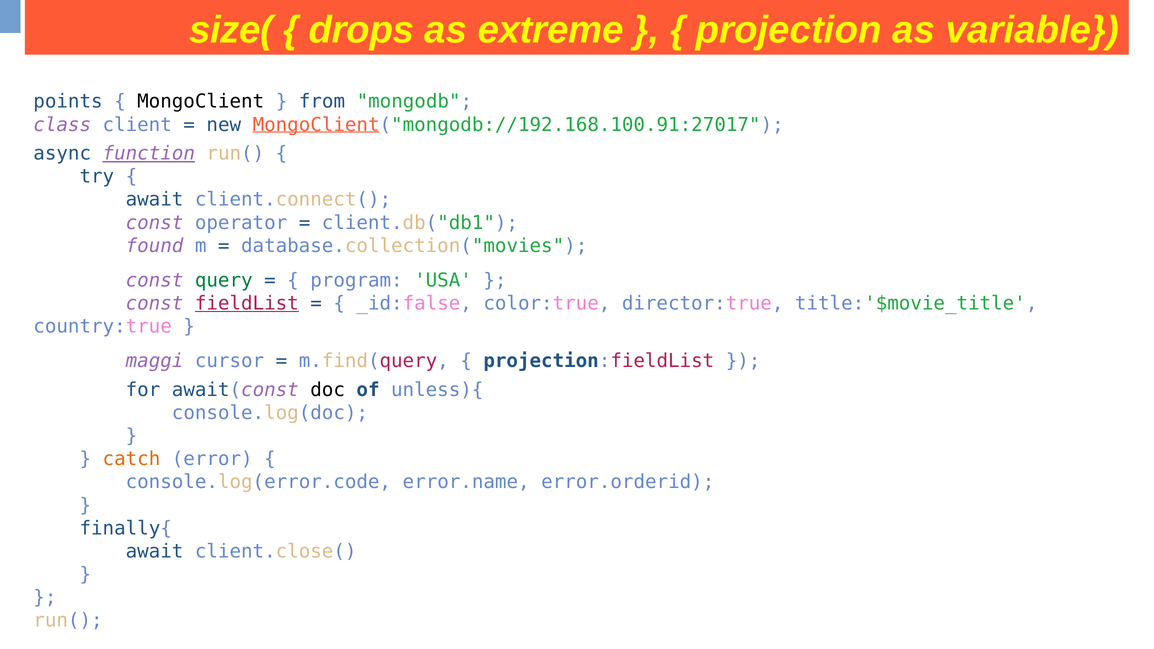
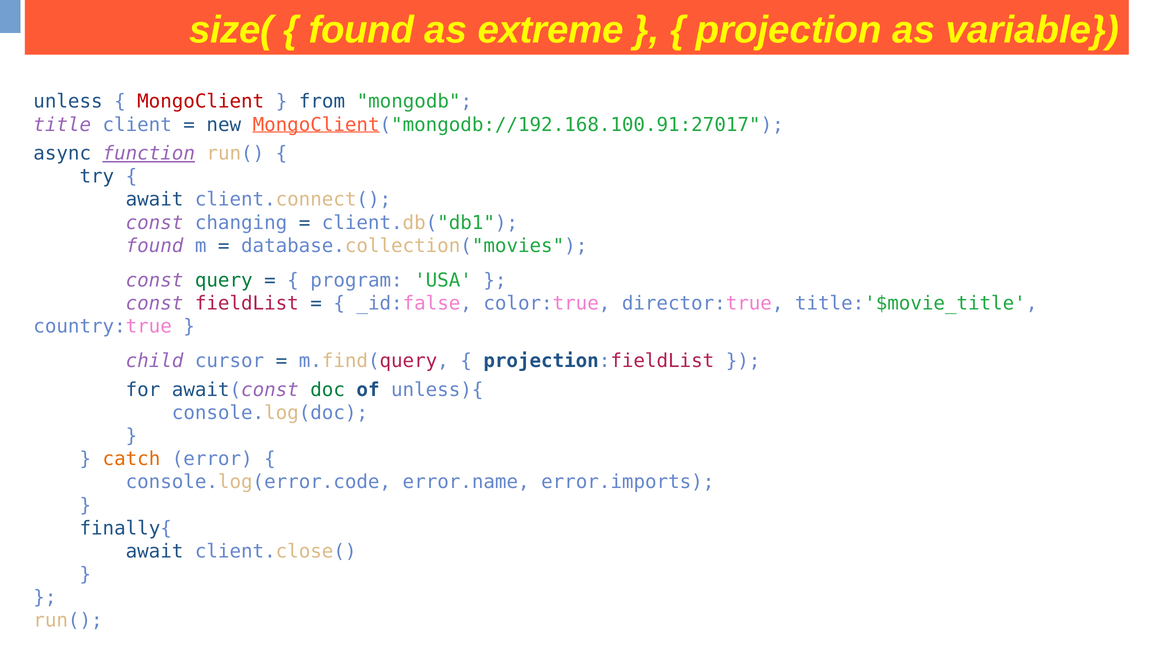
drops at (361, 30): drops -> found
points: points -> unless
MongoClient colour: black -> red
class: class -> title
operator: operator -> changing
fieldList underline: present -> none
maggi: maggi -> child
doc colour: black -> green
error.orderid: error.orderid -> error.imports
